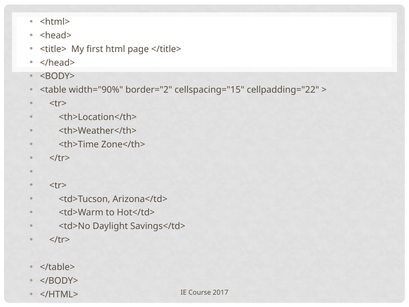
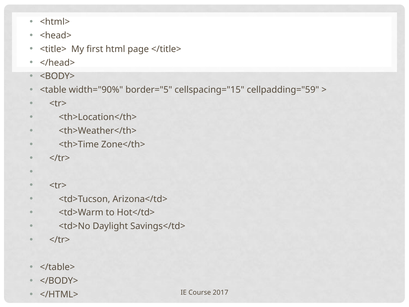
border="2: border="2 -> border="5
cellpadding="22: cellpadding="22 -> cellpadding="59
